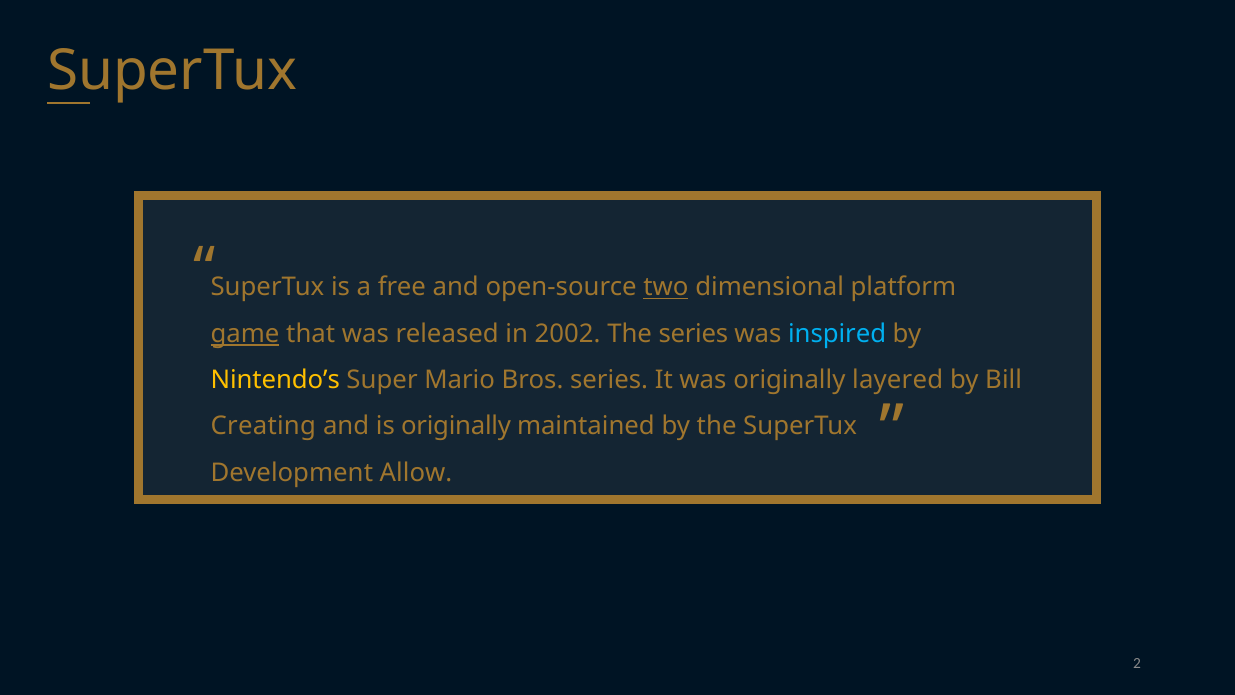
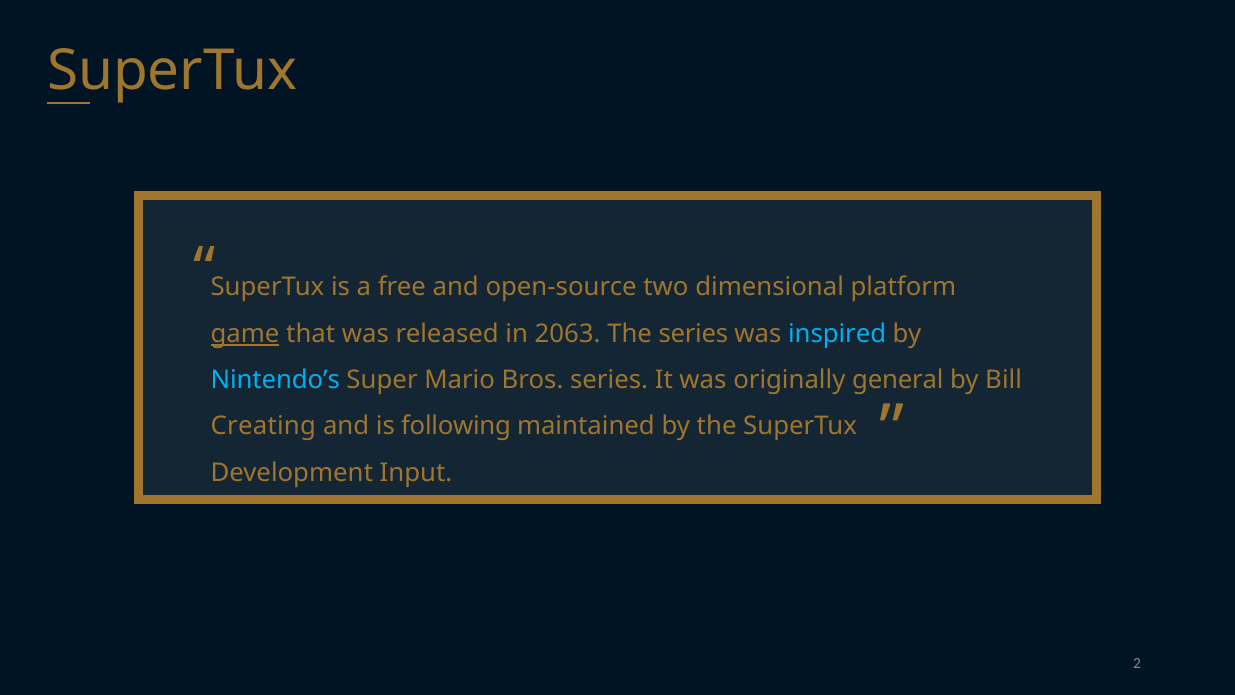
two underline: present -> none
2002: 2002 -> 2063
Nintendo’s colour: yellow -> light blue
layered: layered -> general
is originally: originally -> following
Allow: Allow -> Input
